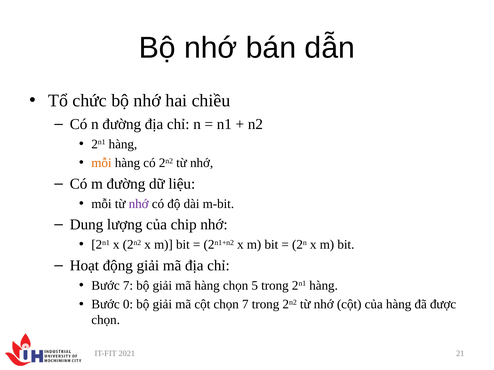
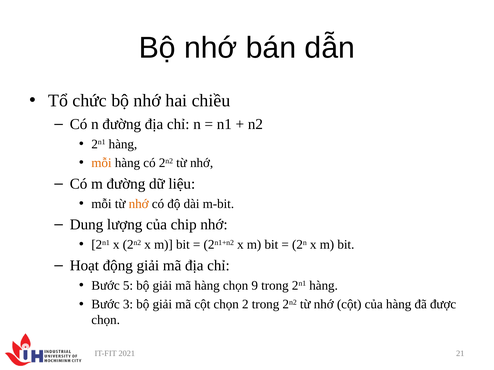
nhớ at (139, 204) colour: purple -> orange
Bước 7: 7 -> 5
5: 5 -> 9
0: 0 -> 3
chọn 7: 7 -> 2
